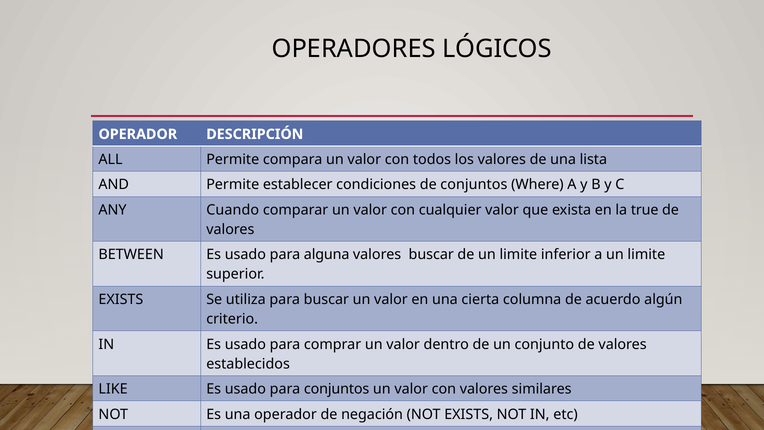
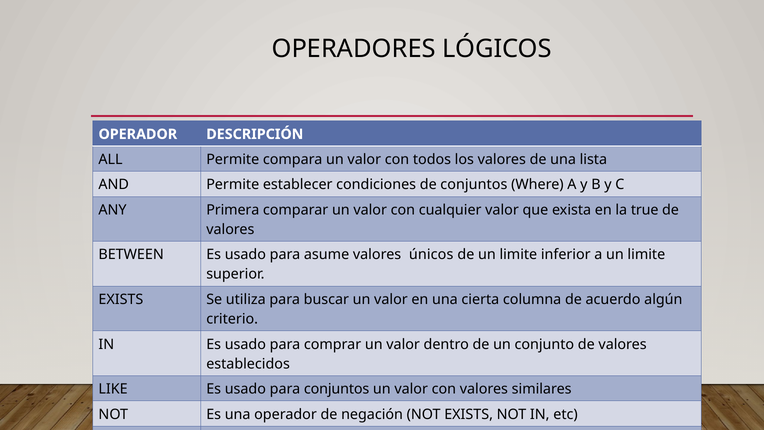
Cuando: Cuando -> Primera
alguna: alguna -> asume
buscar at (431, 255): buscar -> únicos
